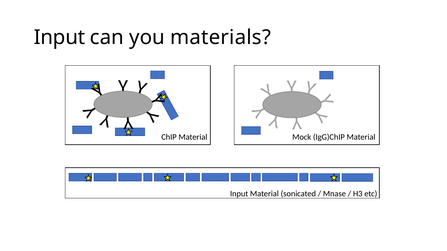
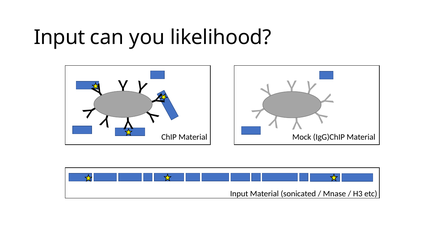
materials: materials -> likelihood
